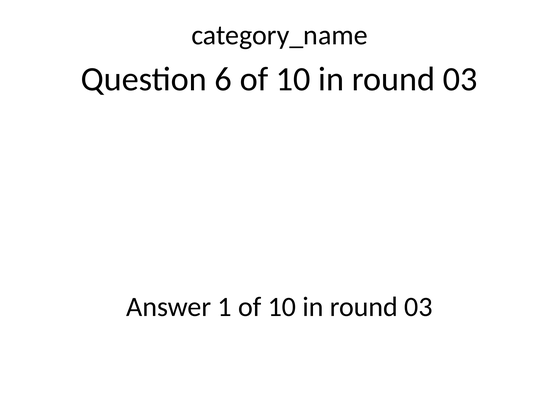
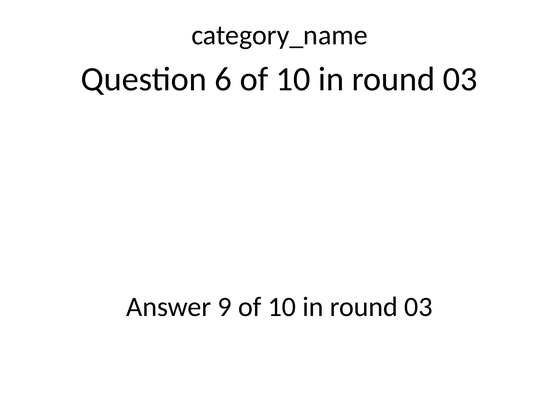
1: 1 -> 9
